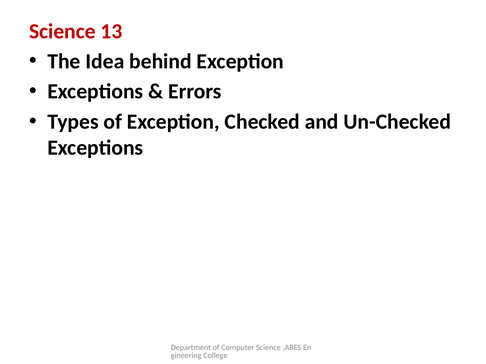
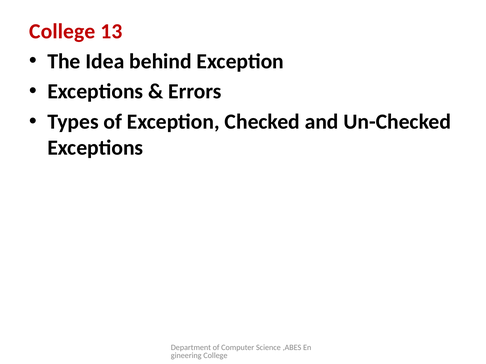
Science at (62, 31): Science -> College
